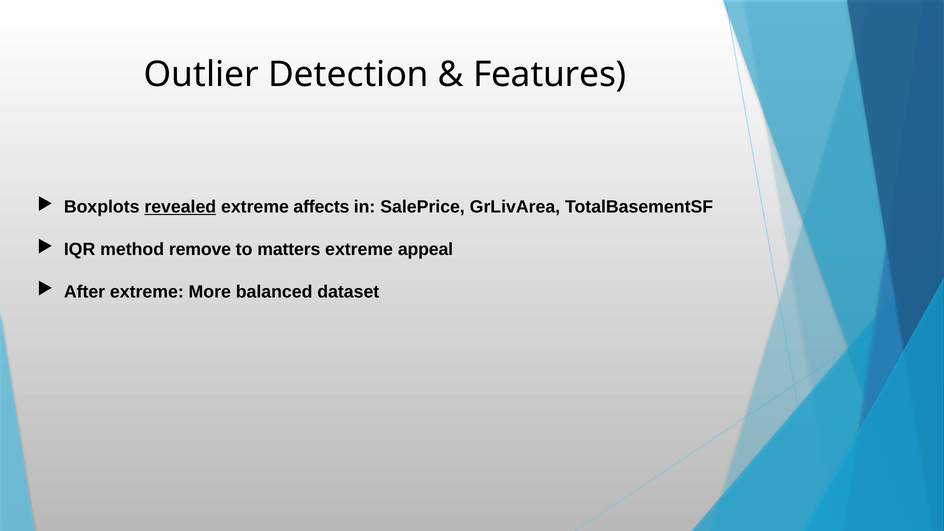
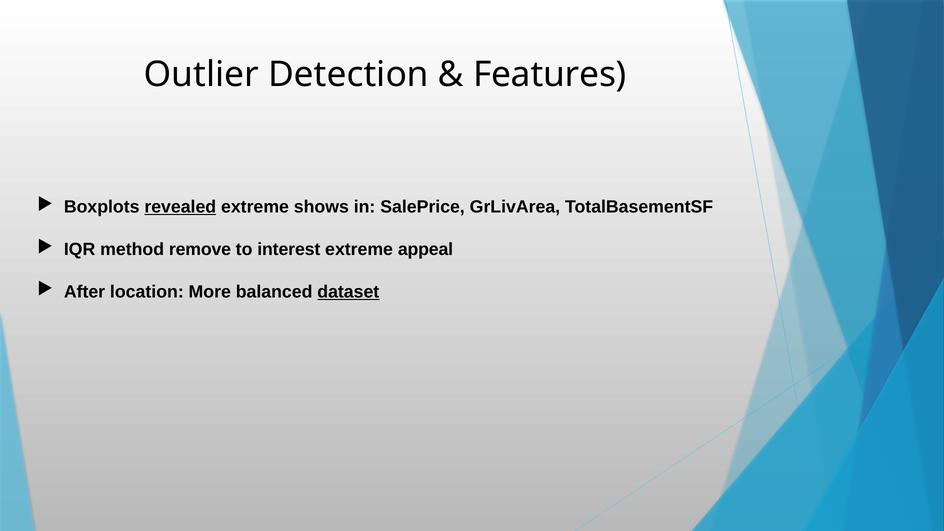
affects: affects -> shows
matters: matters -> interest
After extreme: extreme -> location
dataset underline: none -> present
